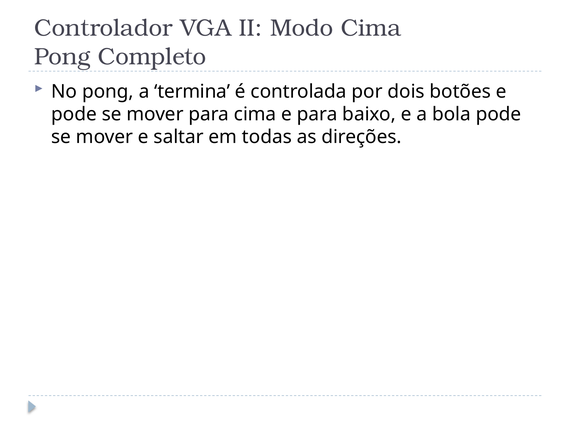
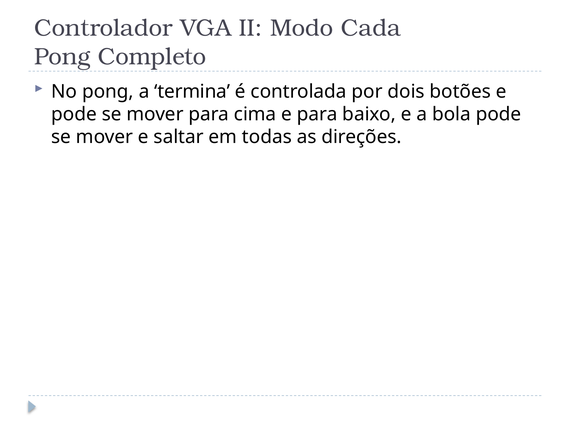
Modo Cima: Cima -> Cada
